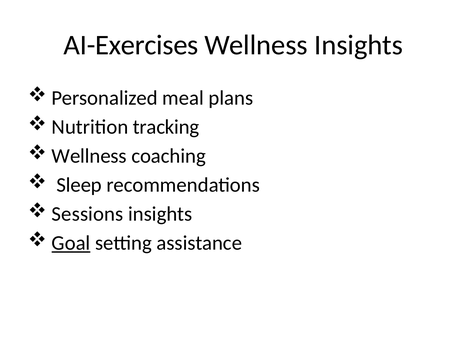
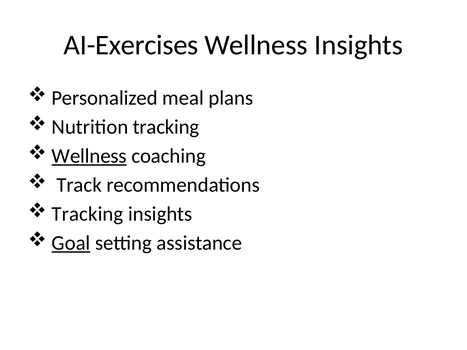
Wellness at (89, 156) underline: none -> present
Sleep: Sleep -> Track
Sessions at (88, 214): Sessions -> Tracking
